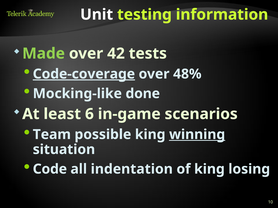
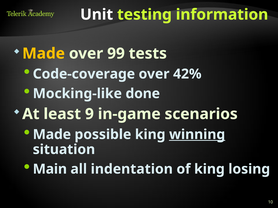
Made at (44, 54) colour: light green -> yellow
42: 42 -> 99
Code-coverage underline: present -> none
48%: 48% -> 42%
6: 6 -> 9
Team at (52, 135): Team -> Made
Code: Code -> Main
